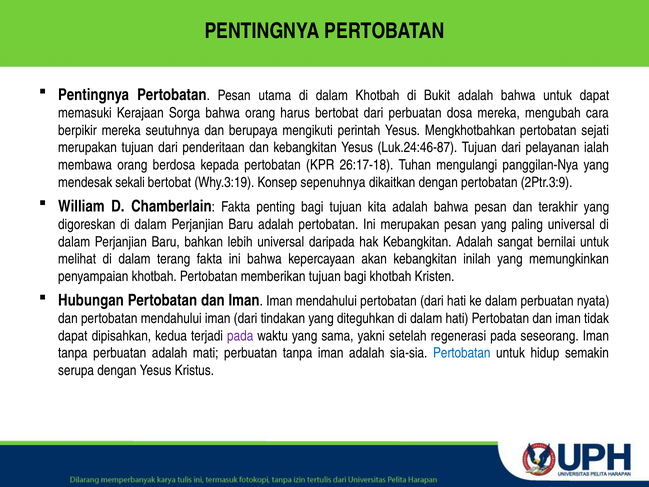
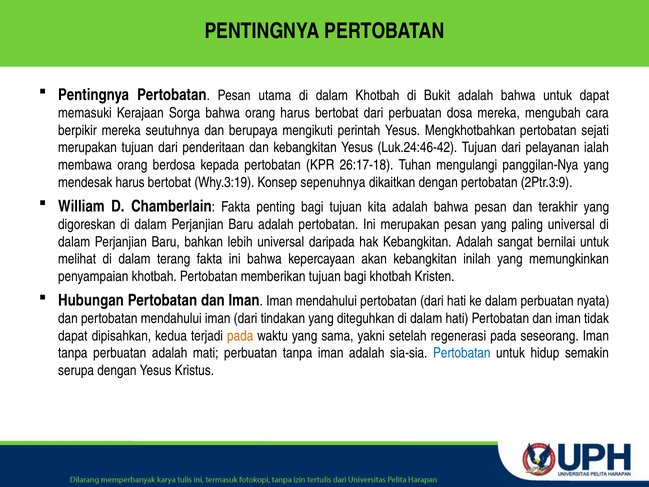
Luk.24:46-87: Luk.24:46-87 -> Luk.24:46-42
mendesak sekali: sekali -> harus
pada at (240, 336) colour: purple -> orange
